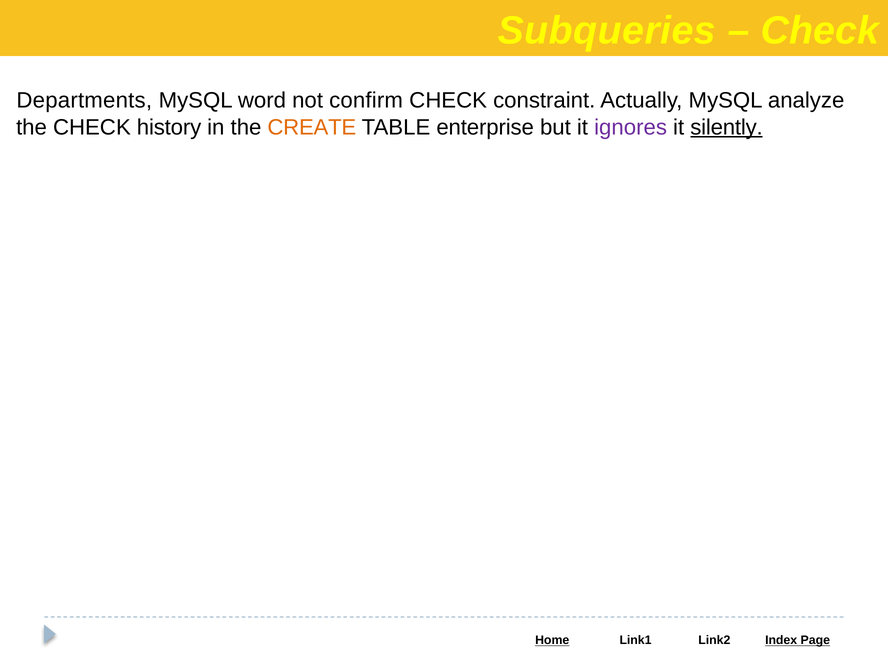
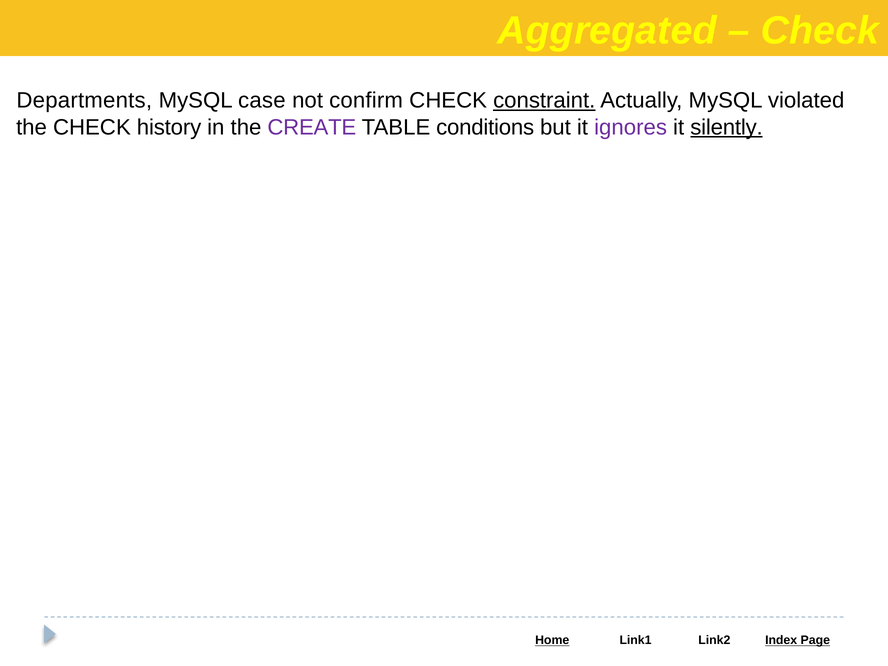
Subqueries: Subqueries -> Aggregated
word: word -> case
constraint underline: none -> present
analyze: analyze -> violated
CREATE colour: orange -> purple
enterprise: enterprise -> conditions
